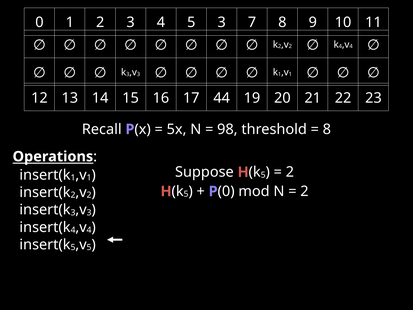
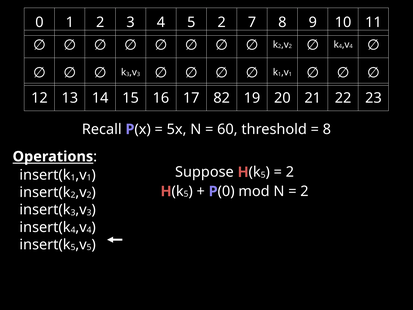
5 3: 3 -> 2
44: 44 -> 82
98: 98 -> 60
